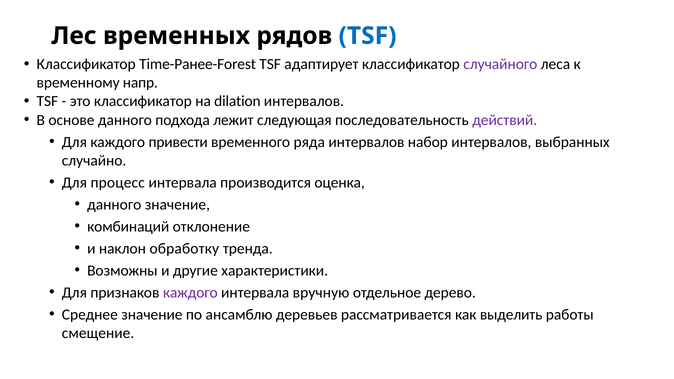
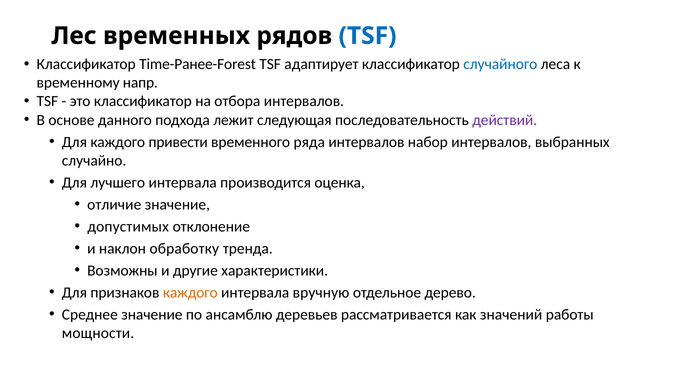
случайного colour: purple -> blue
dilation: dilation -> отбора
процесс: процесс -> лучшего
данного at (114, 205): данного -> отличие
комбинаций: комбинаций -> допустимых
каждого at (190, 293) colour: purple -> orange
выделить: выделить -> значений
смещение: смещение -> мощности
